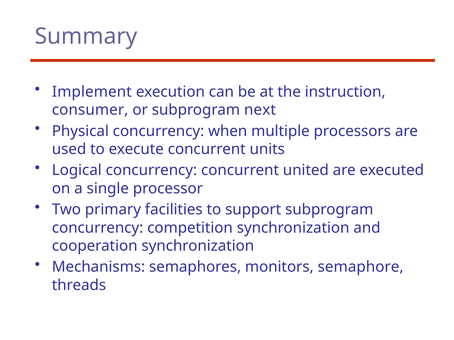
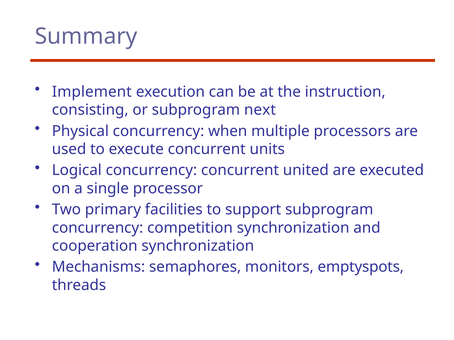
consumer: consumer -> consisting
semaphore: semaphore -> emptyspots
